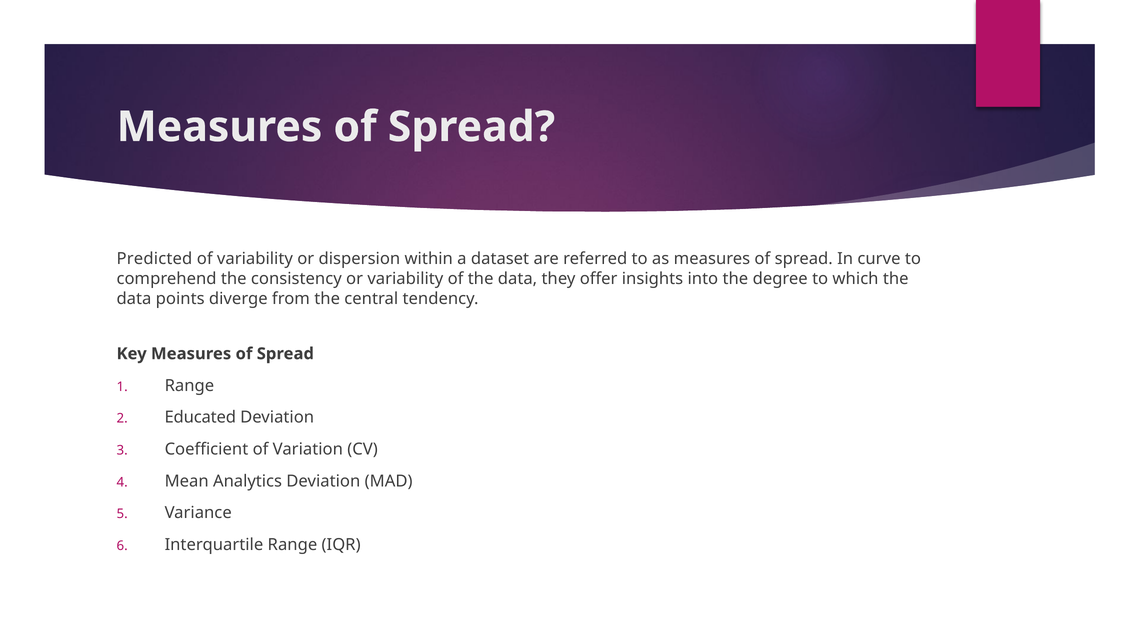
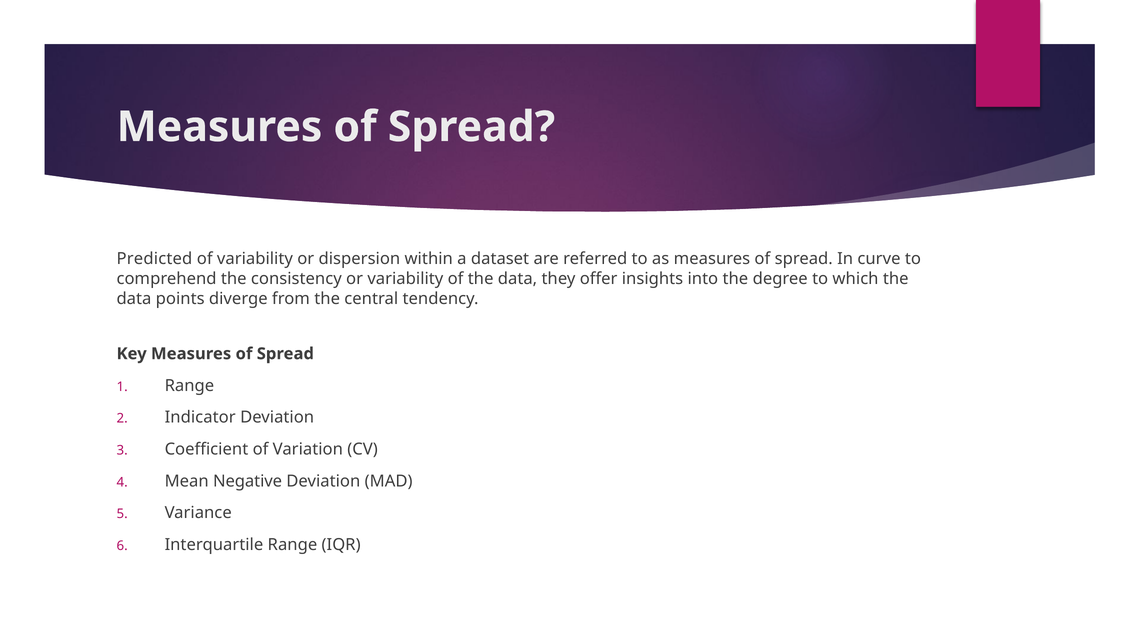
Educated: Educated -> Indicator
Analytics: Analytics -> Negative
